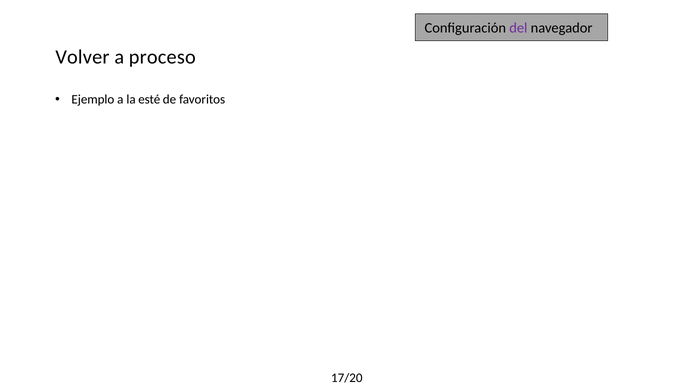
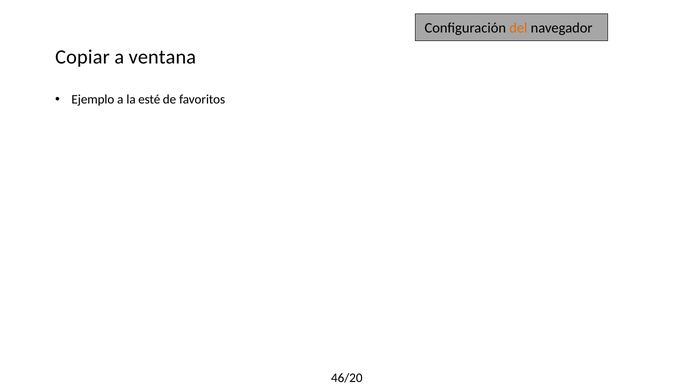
del colour: purple -> orange
Volver: Volver -> Copiar
proceso: proceso -> ventana
17/20: 17/20 -> 46/20
